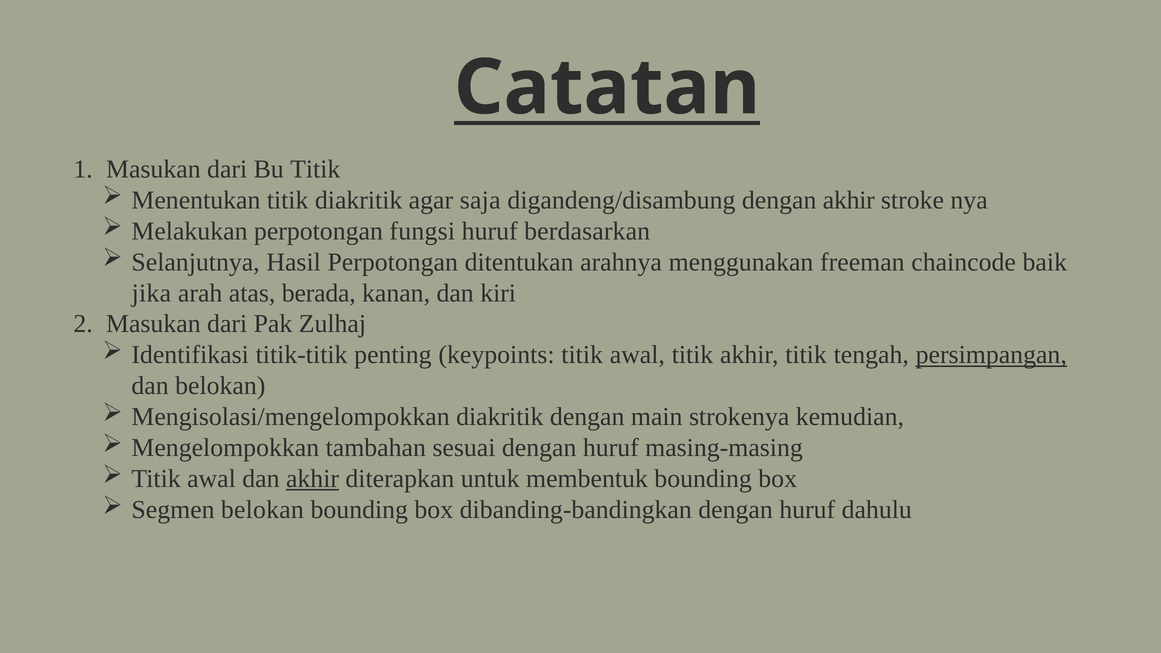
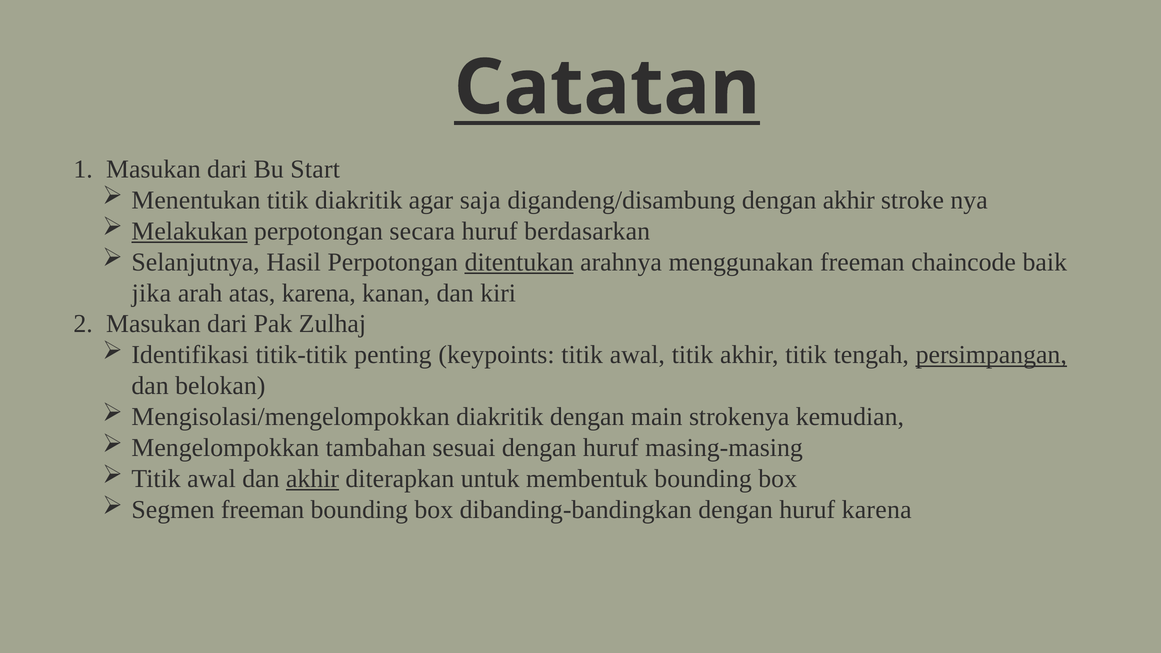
Bu Titik: Titik -> Start
Melakukan underline: none -> present
fungsi: fungsi -> secara
ditentukan underline: none -> present
atas berada: berada -> karena
Segmen belokan: belokan -> freeman
huruf dahulu: dahulu -> karena
